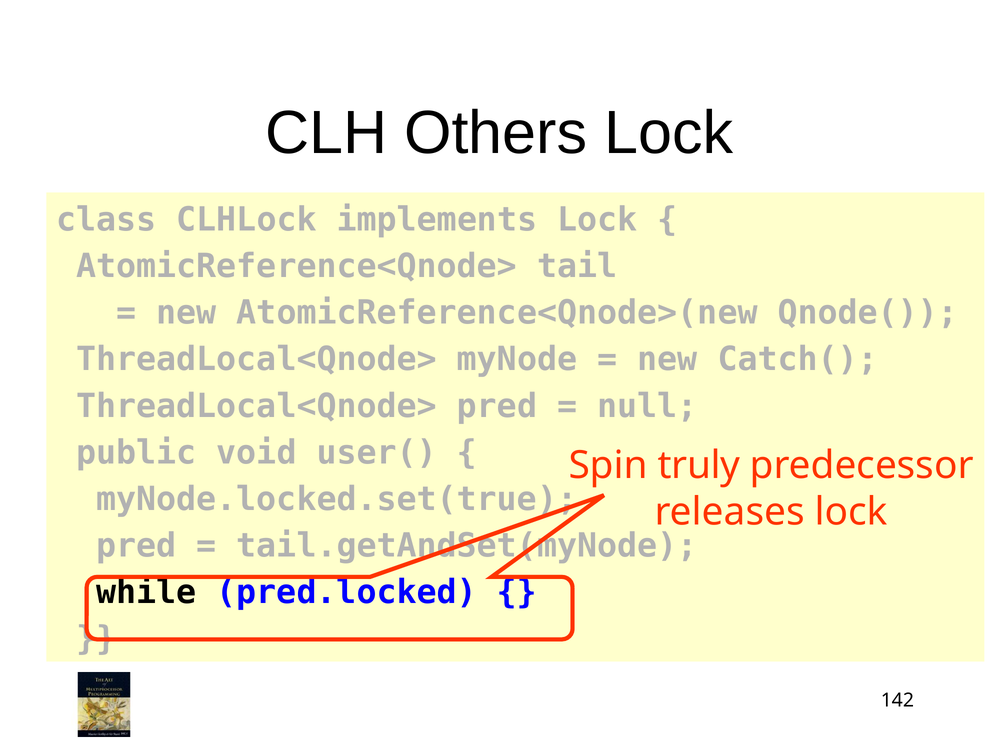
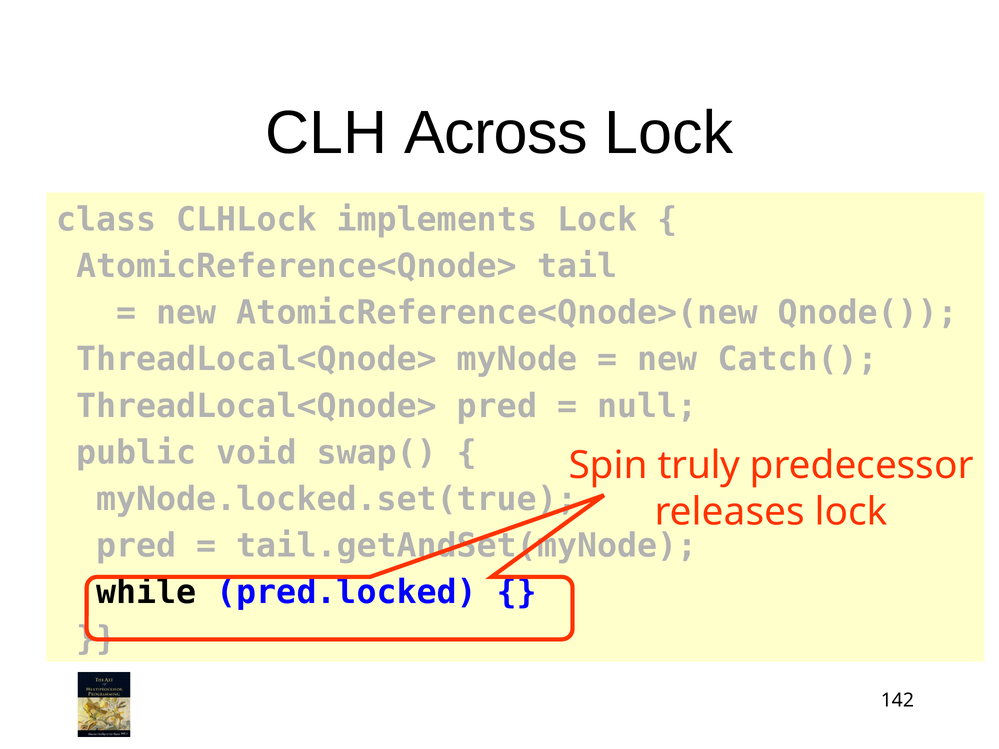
Others: Others -> Across
user(: user( -> swap(
